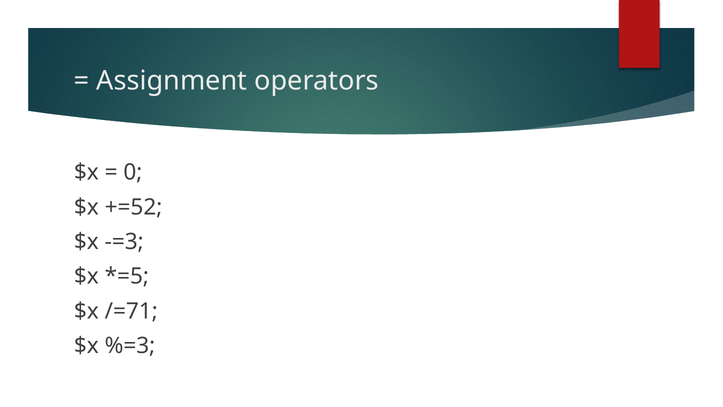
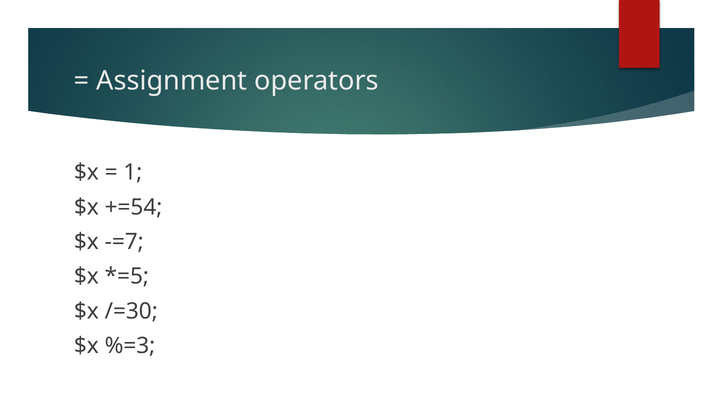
0: 0 -> 1
+=52: +=52 -> +=54
-=3: -=3 -> -=7
/=71: /=71 -> /=30
